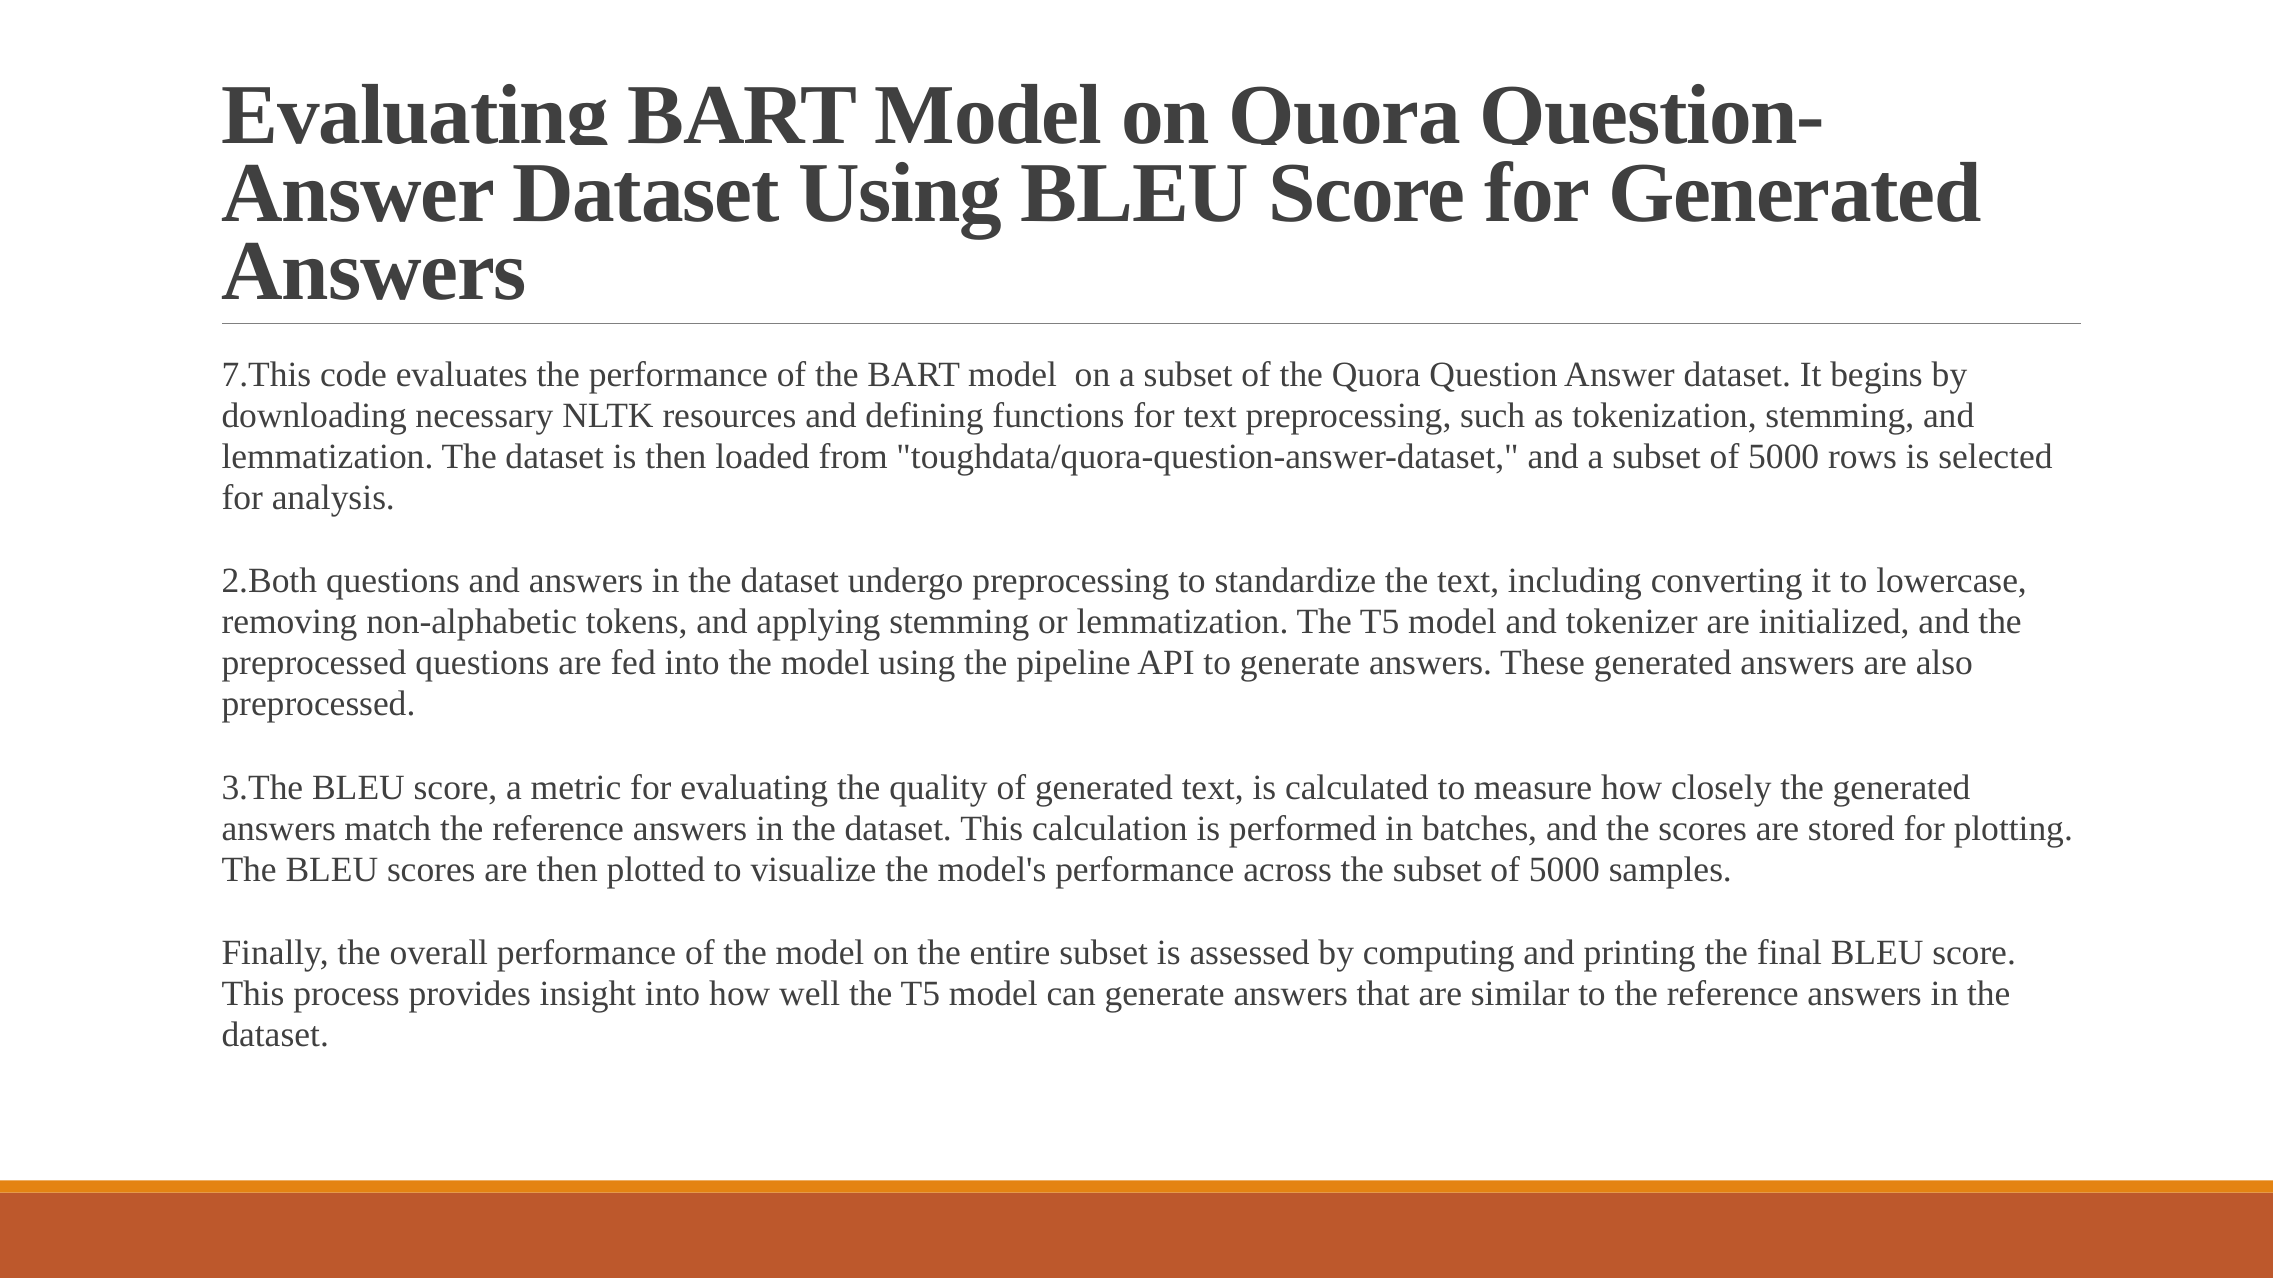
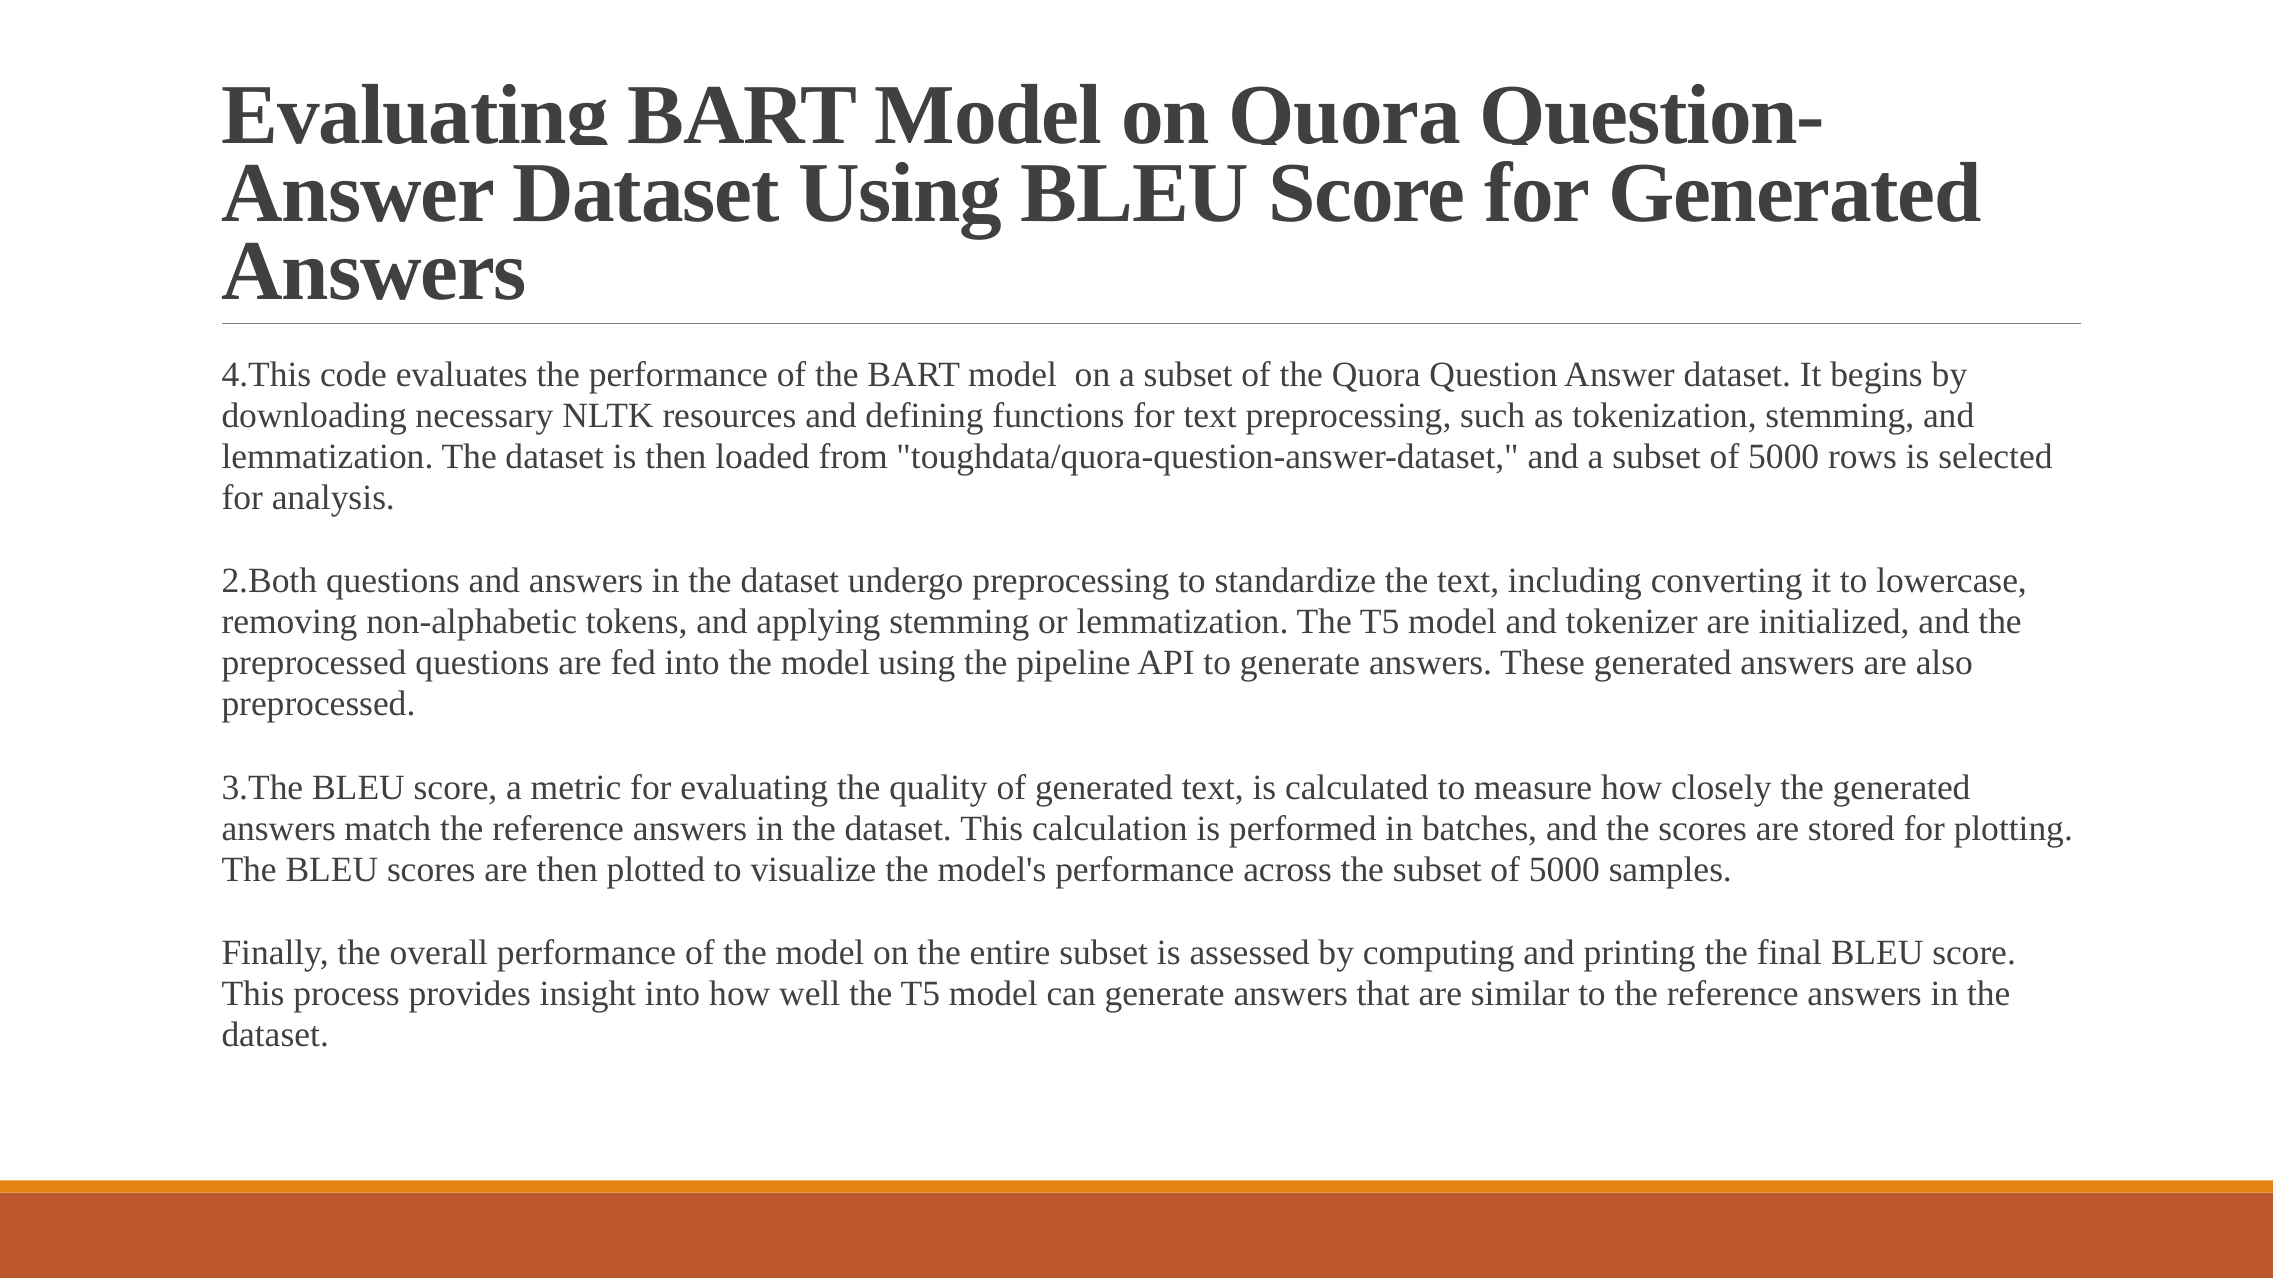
7.This: 7.This -> 4.This
